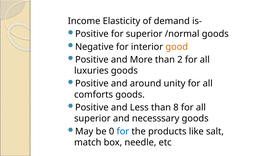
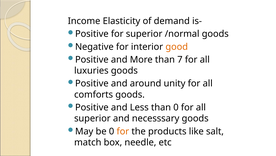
2: 2 -> 7
than 8: 8 -> 0
for at (123, 131) colour: blue -> orange
